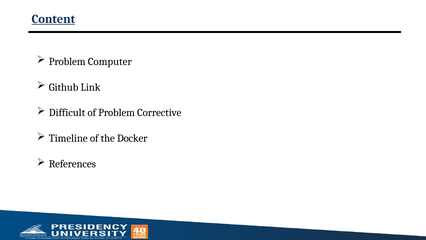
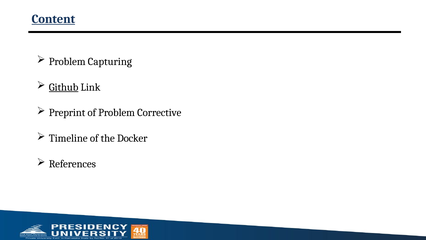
Computer: Computer -> Capturing
Github underline: none -> present
Difficult: Difficult -> Preprint
